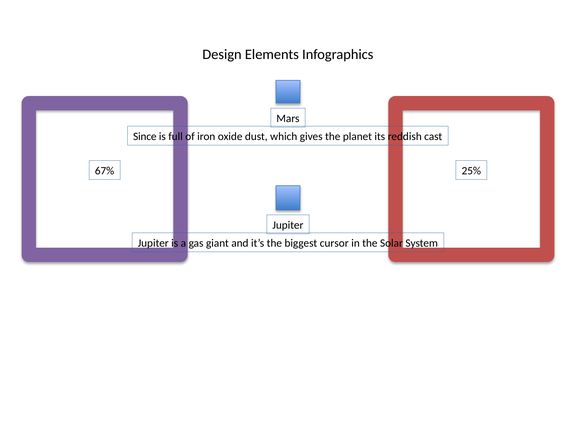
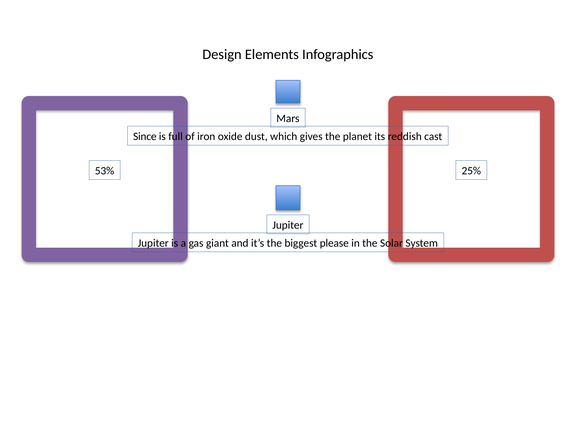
67%: 67% -> 53%
cursor: cursor -> please
